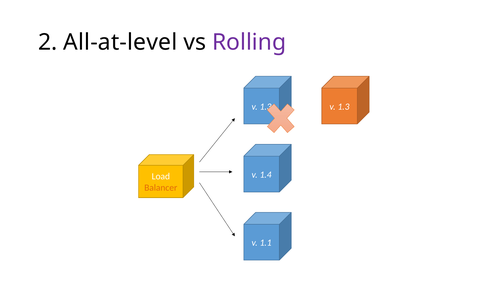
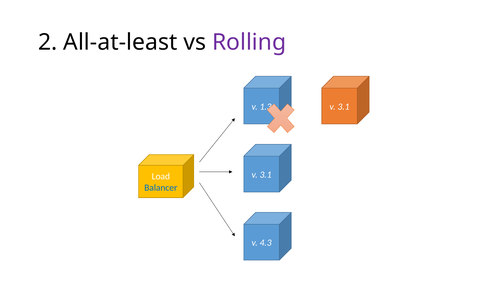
All-at-level: All-at-level -> All-at-least
1.3 at (344, 106): 1.3 -> 3.1
1.4 at (266, 174): 1.4 -> 3.1
Balancer colour: orange -> blue
1.1: 1.1 -> 4.3
